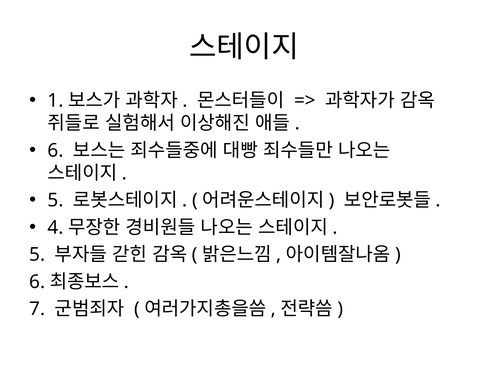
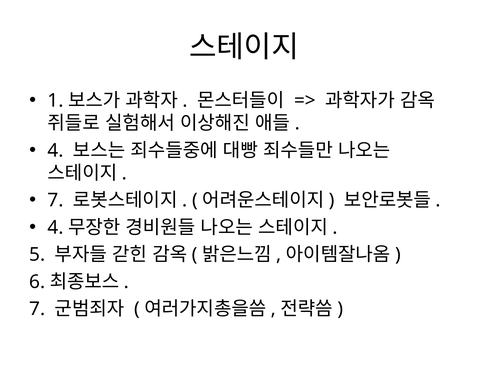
6 at (56, 150): 6 -> 4
5 at (56, 200): 5 -> 7
